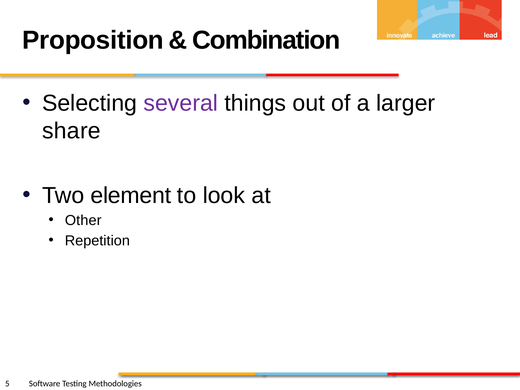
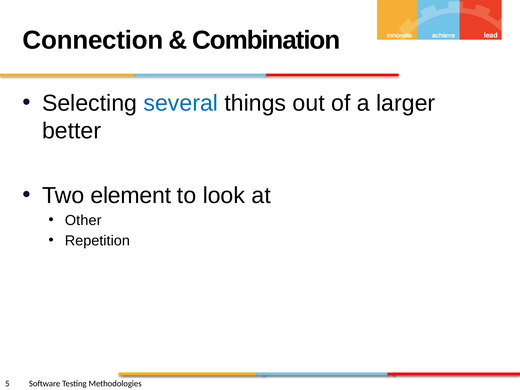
Proposition: Proposition -> Connection
several colour: purple -> blue
share: share -> better
